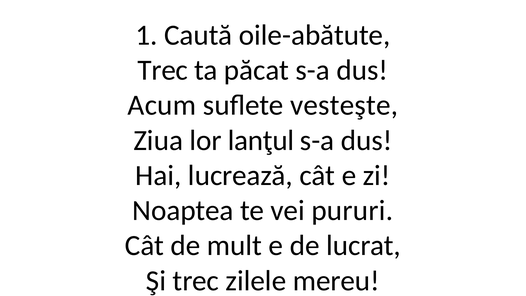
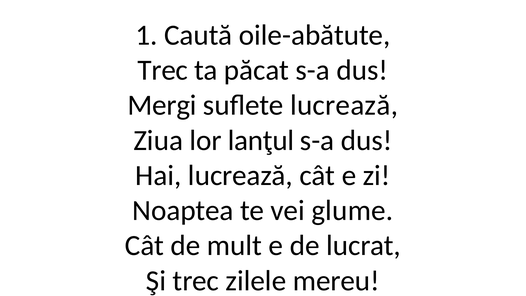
Acum: Acum -> Mergi
suflete vesteşte: vesteşte -> lucrează
pururi: pururi -> glume
